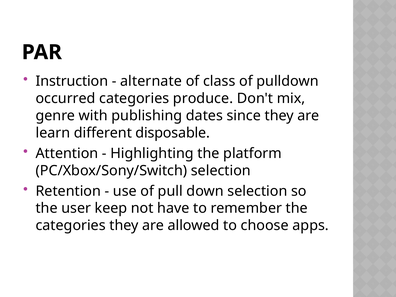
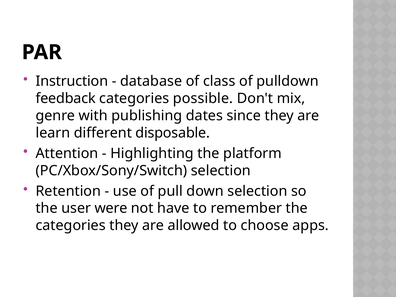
alternate: alternate -> database
occurred: occurred -> feedback
produce: produce -> possible
keep: keep -> were
